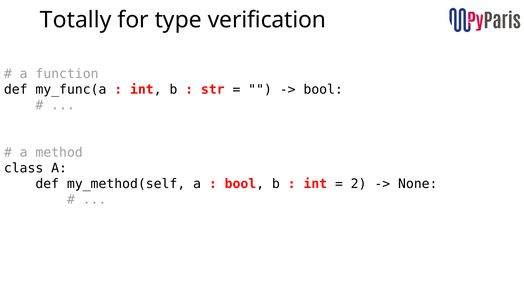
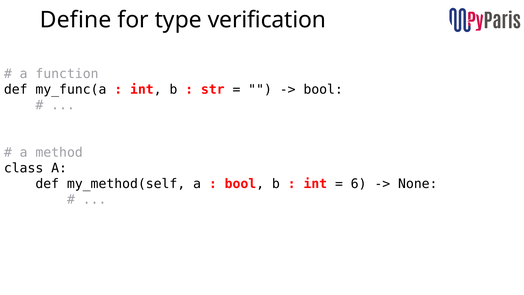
Totally: Totally -> Define
2: 2 -> 6
